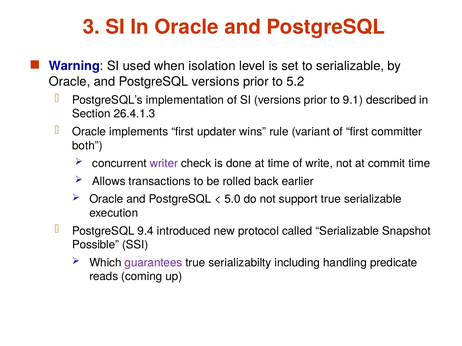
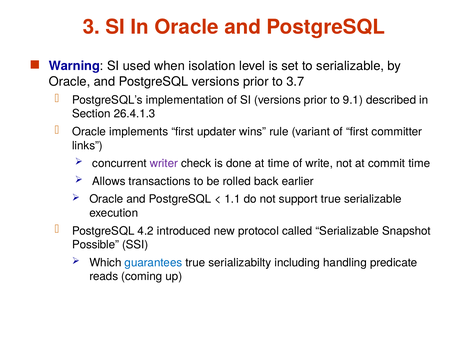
5.2: 5.2 -> 3.7
both: both -> links
5.0: 5.0 -> 1.1
9.4: 9.4 -> 4.2
guarantees colour: purple -> blue
